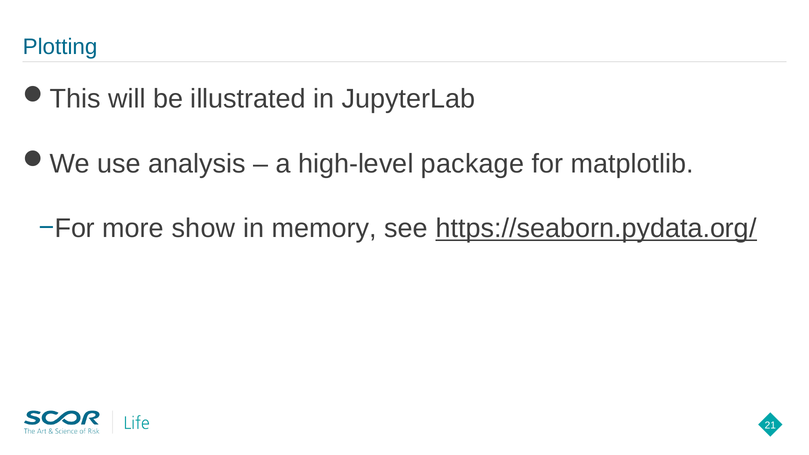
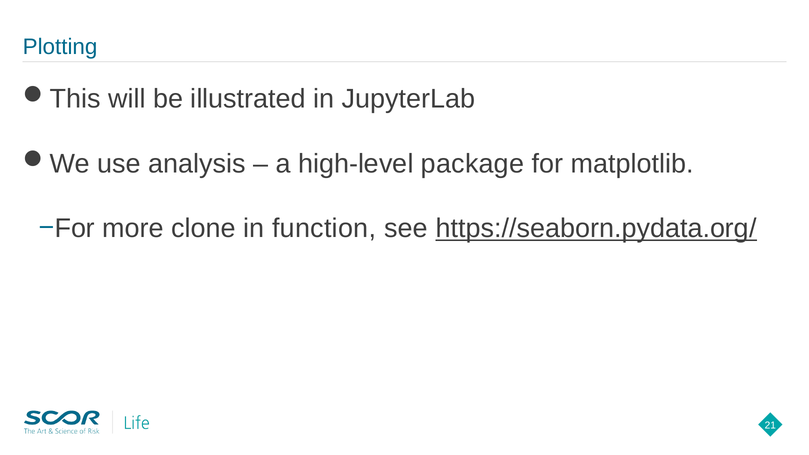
show: show -> clone
memory: memory -> function
